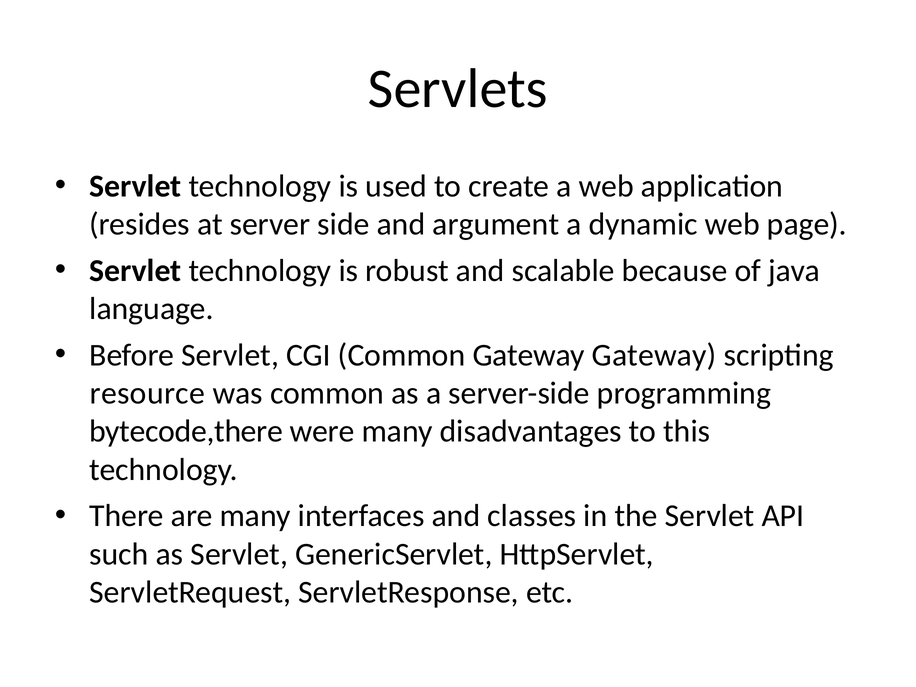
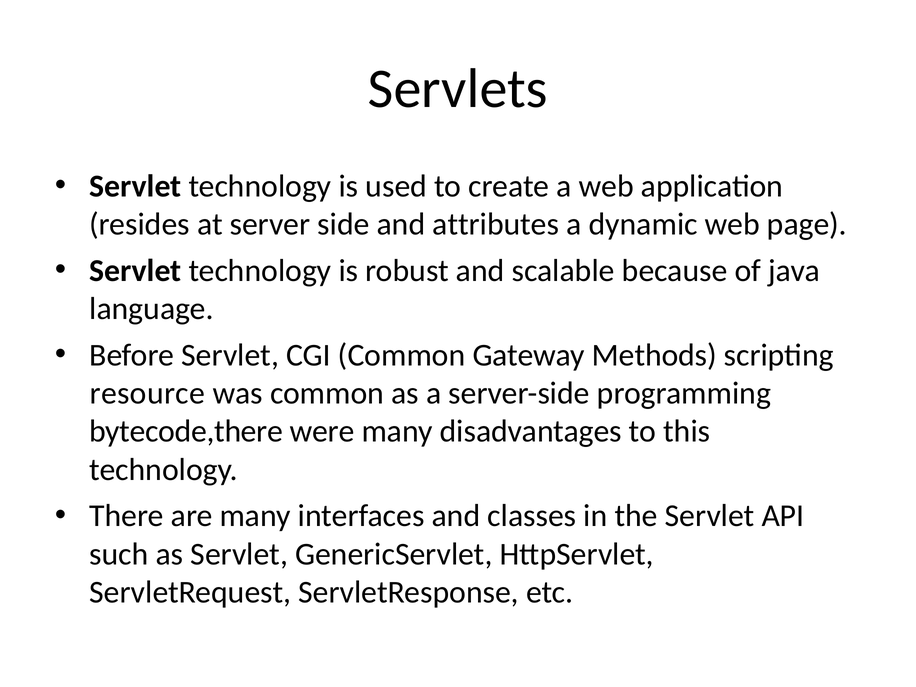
argument: argument -> attributes
Gateway Gateway: Gateway -> Methods
